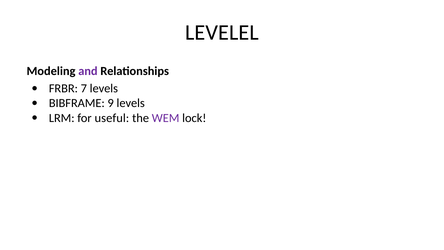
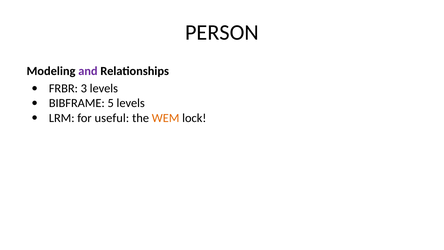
LEVELEL: LEVELEL -> PERSON
7: 7 -> 3
9: 9 -> 5
WEM colour: purple -> orange
